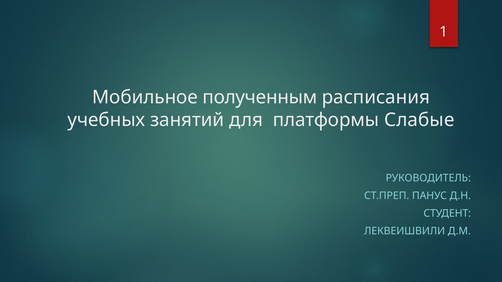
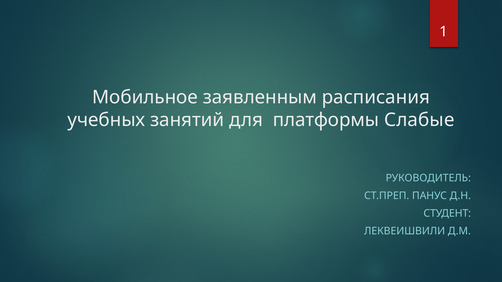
полученным: полученным -> заявленным
